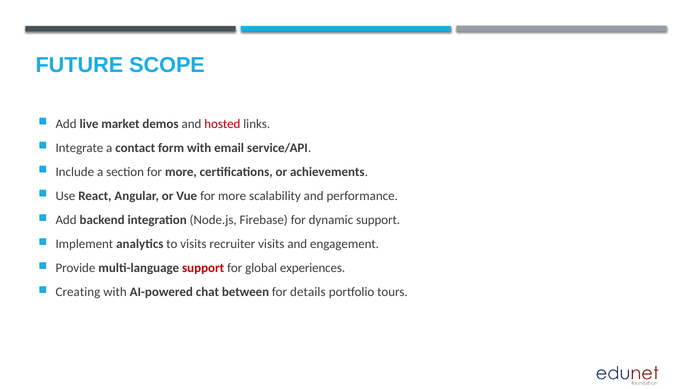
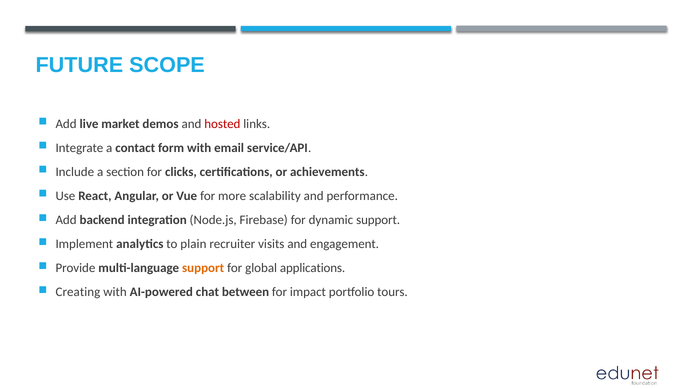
section for more: more -> clicks
to visits: visits -> plain
support at (203, 268) colour: red -> orange
experiences: experiences -> applications
details: details -> impact
